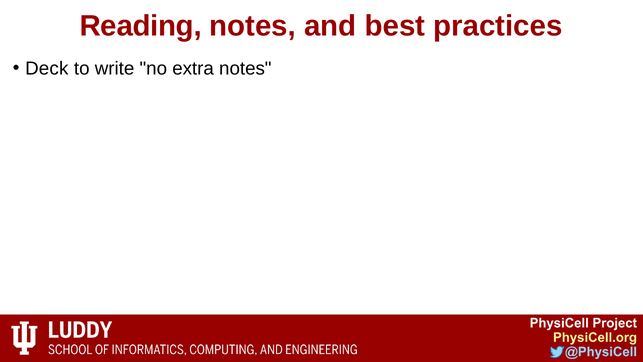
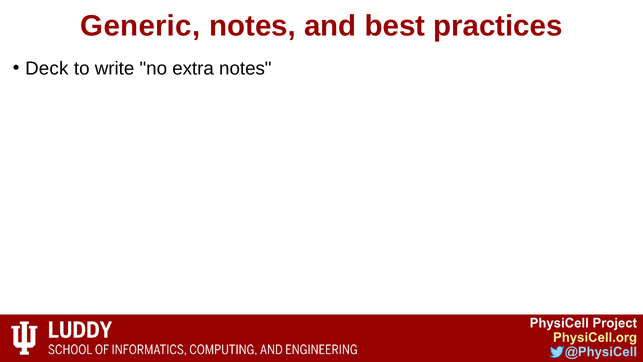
Reading: Reading -> Generic
